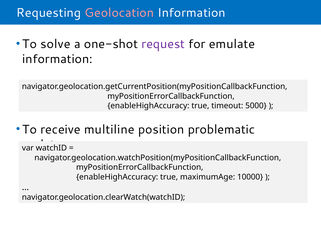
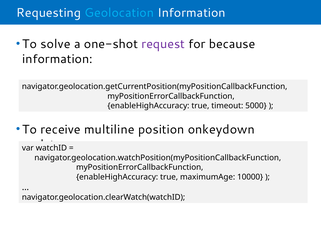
Geolocation colour: pink -> light blue
emulate: emulate -> because
problematic: problematic -> onkeydown
